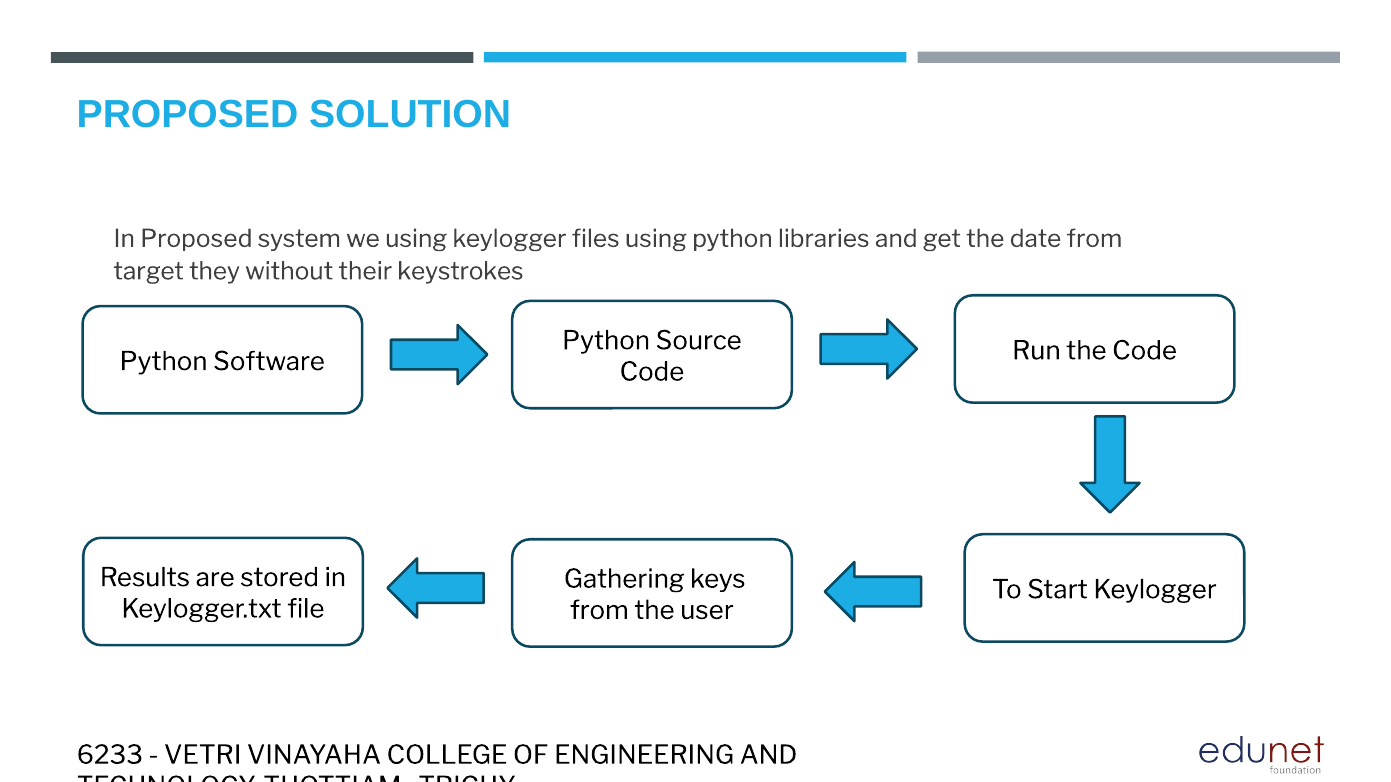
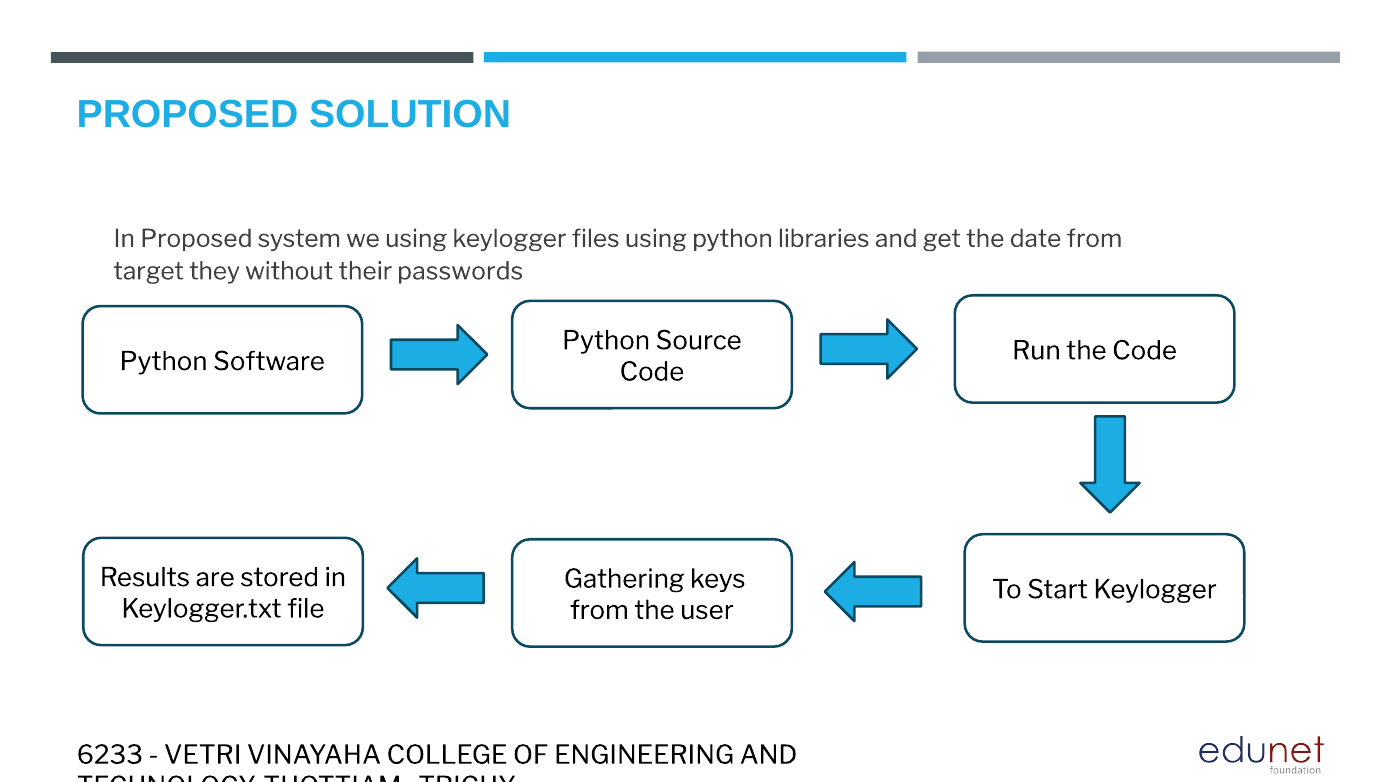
keystrokes: keystrokes -> passwords
